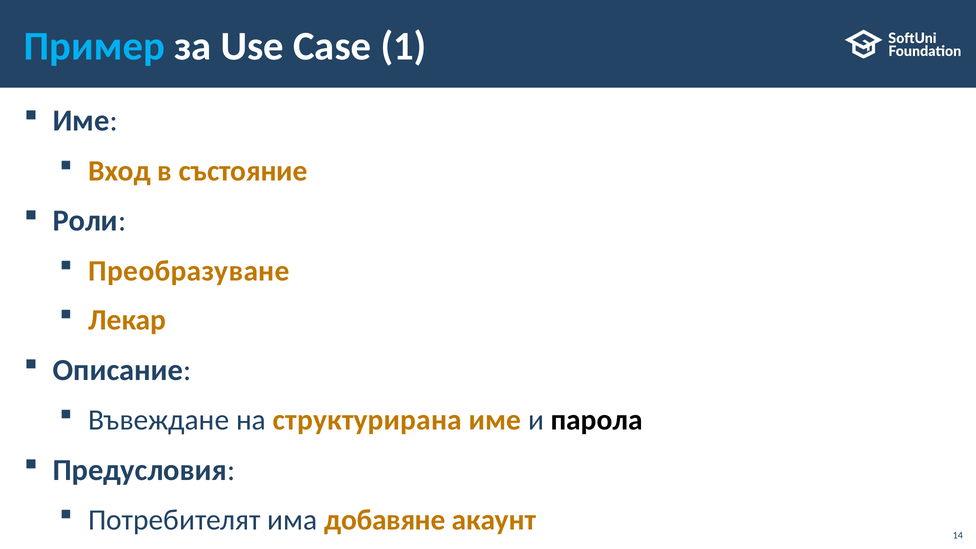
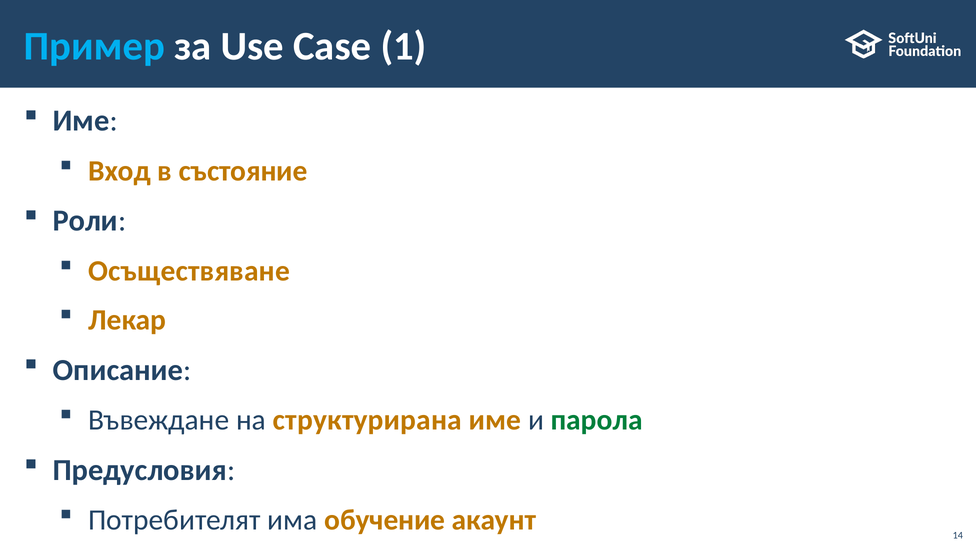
Преобразуване: Преобразуване -> Осъществяване
парола colour: black -> green
добавянe: добавянe -> обучение
